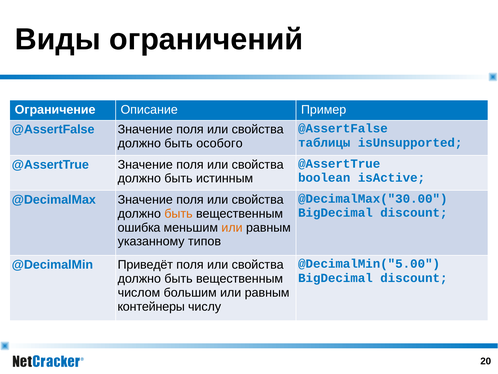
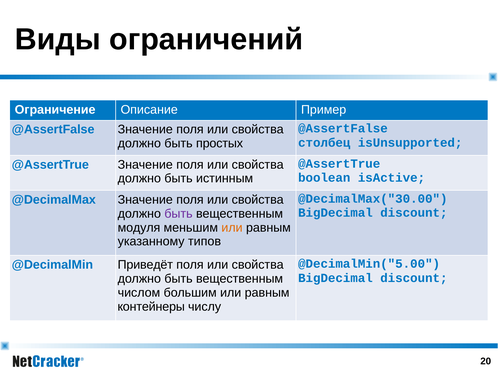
особого: особого -> простых
таблицы: таблицы -> столбец
быть at (178, 213) colour: orange -> purple
ошибка: ошибка -> модуля
